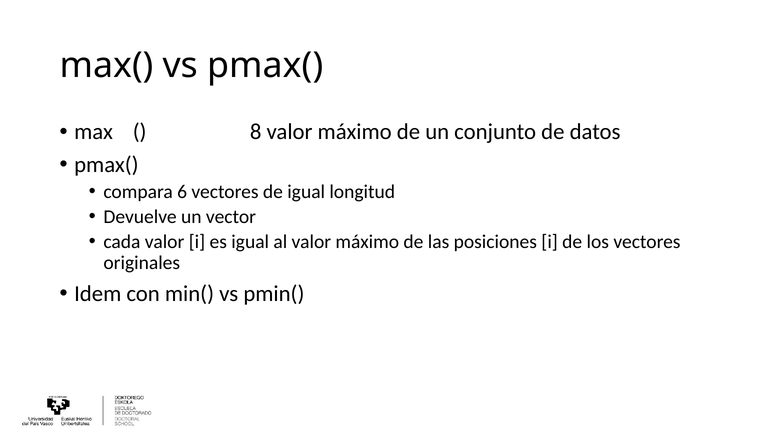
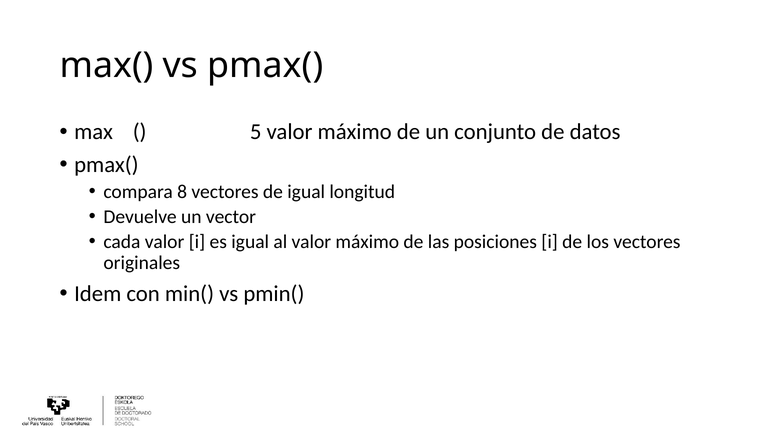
8: 8 -> 5
6: 6 -> 8
